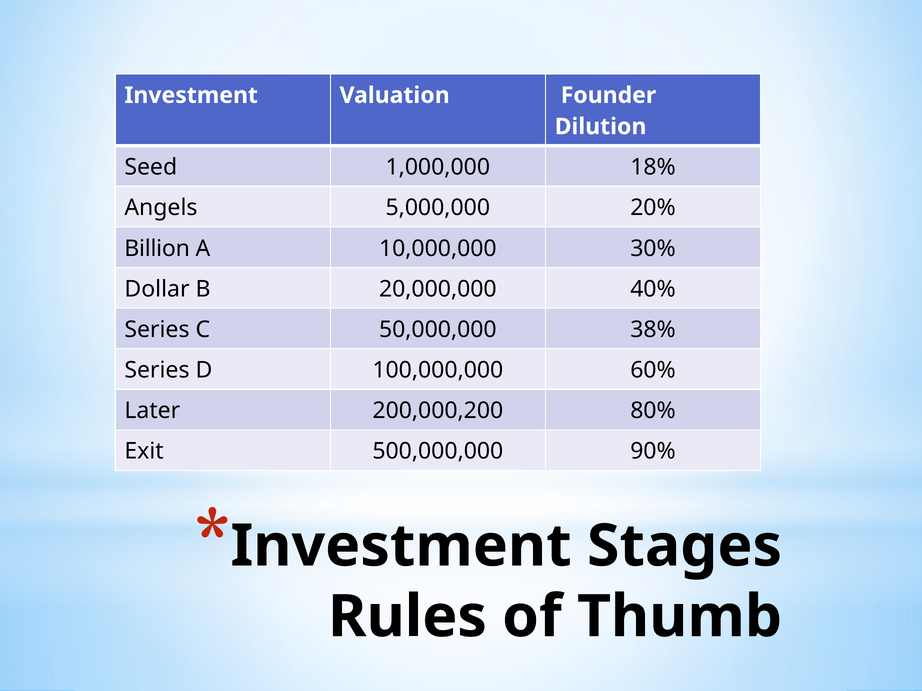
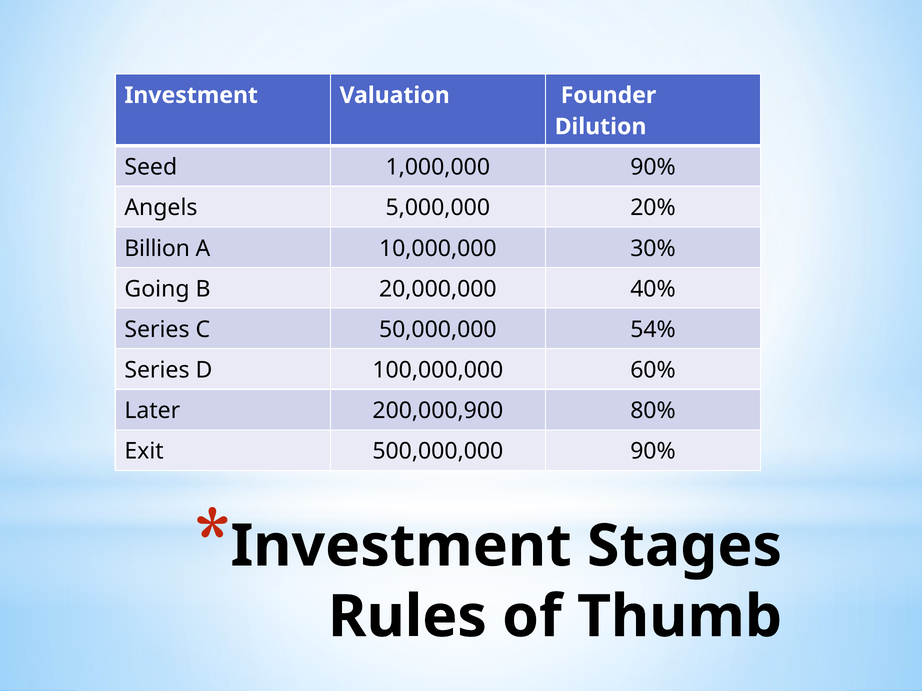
1,000,000 18%: 18% -> 90%
Dollar: Dollar -> Going
38%: 38% -> 54%
200,000,200: 200,000,200 -> 200,000,900
